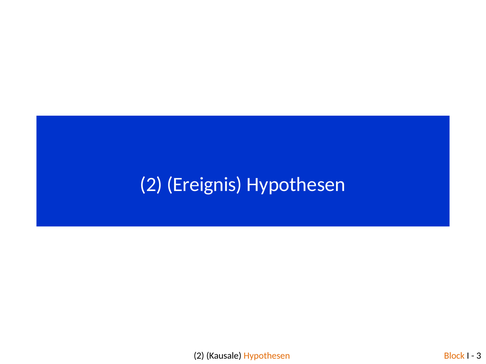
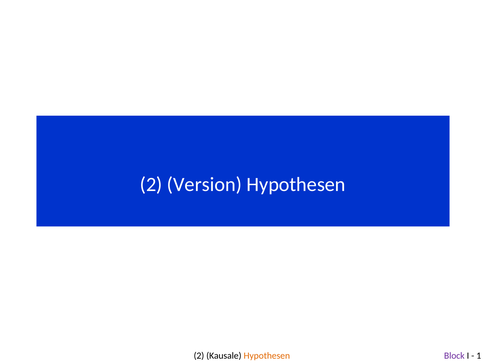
Ereignis: Ereignis -> Version
Block colour: orange -> purple
3: 3 -> 1
